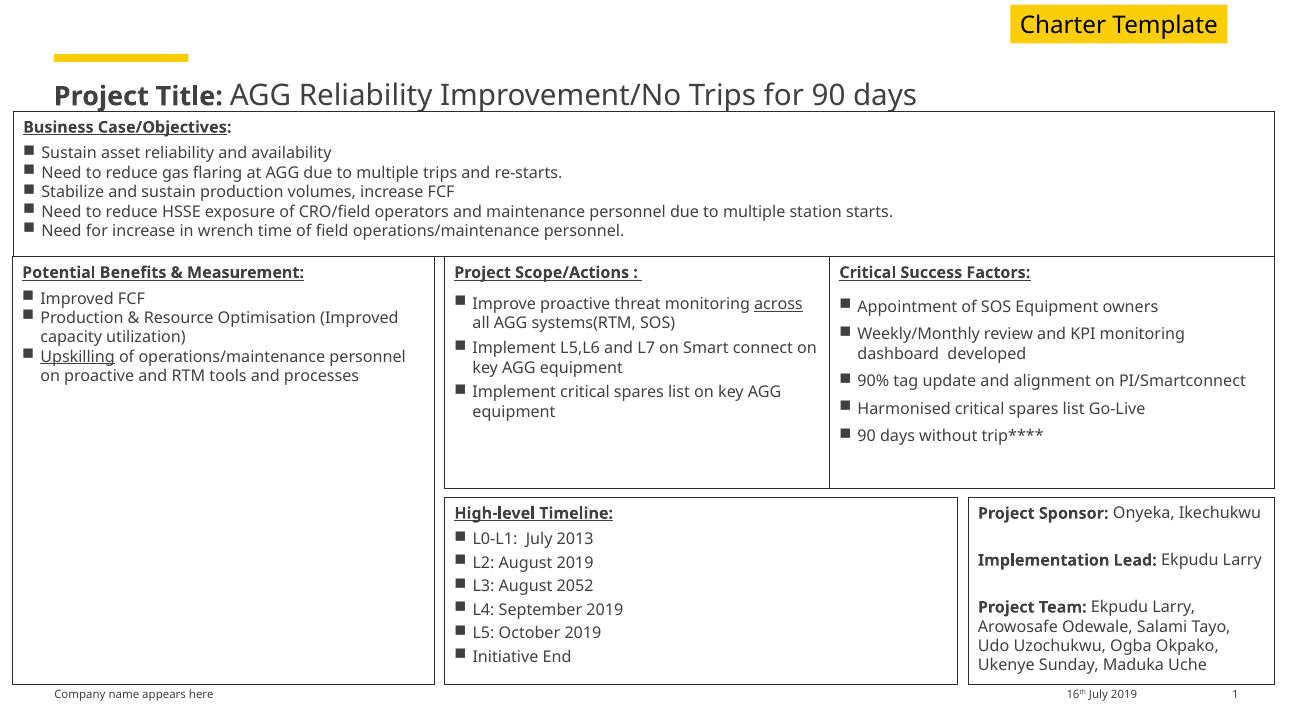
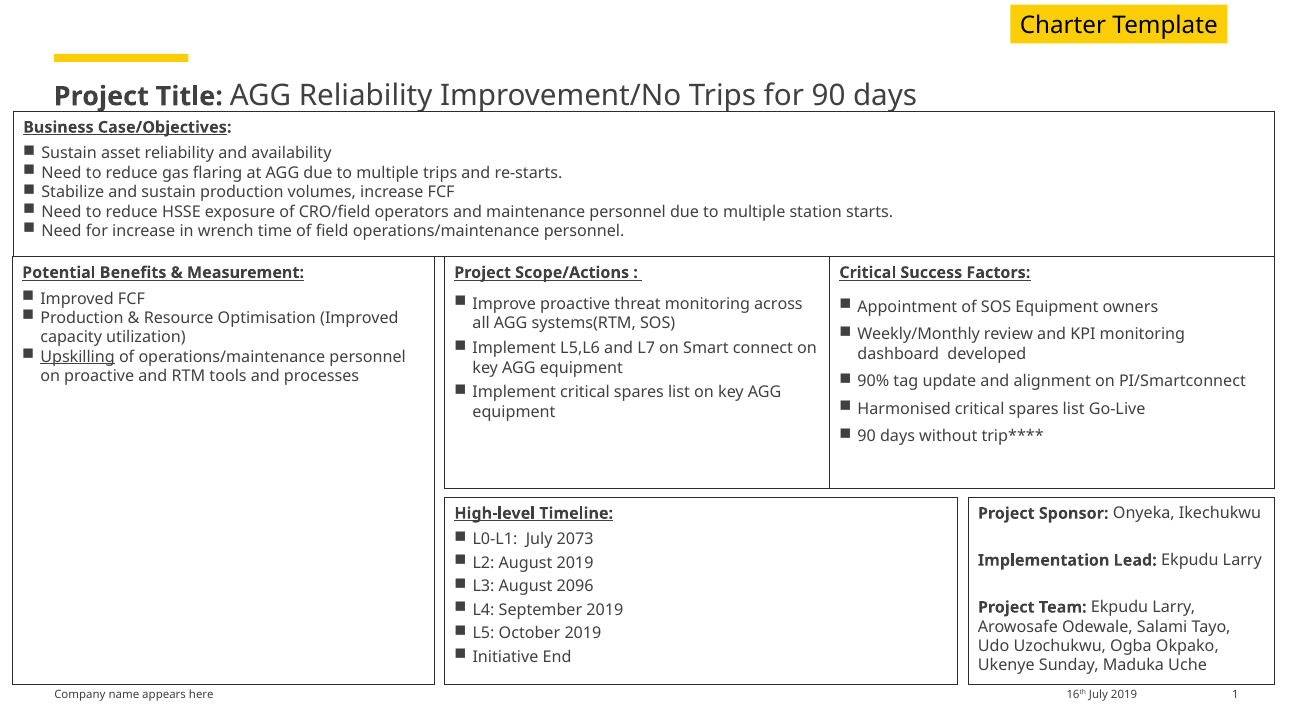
across underline: present -> none
2013: 2013 -> 2073
2052: 2052 -> 2096
